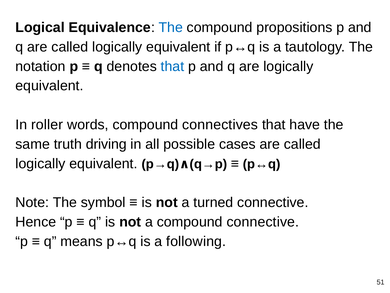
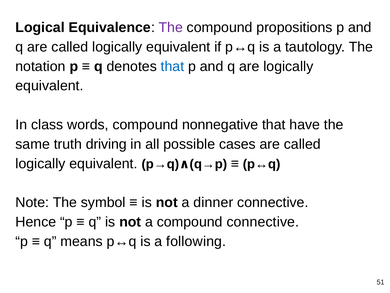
The at (171, 27) colour: blue -> purple
roller: roller -> class
connectives: connectives -> nonnegative
turned: turned -> dinner
